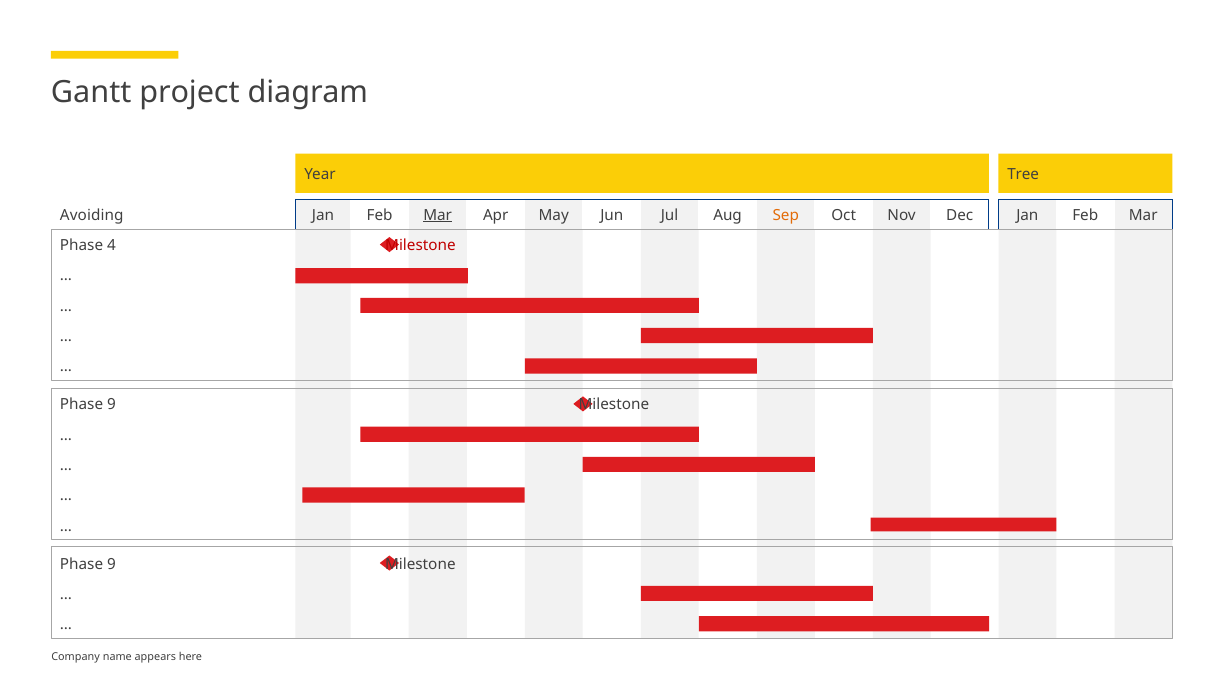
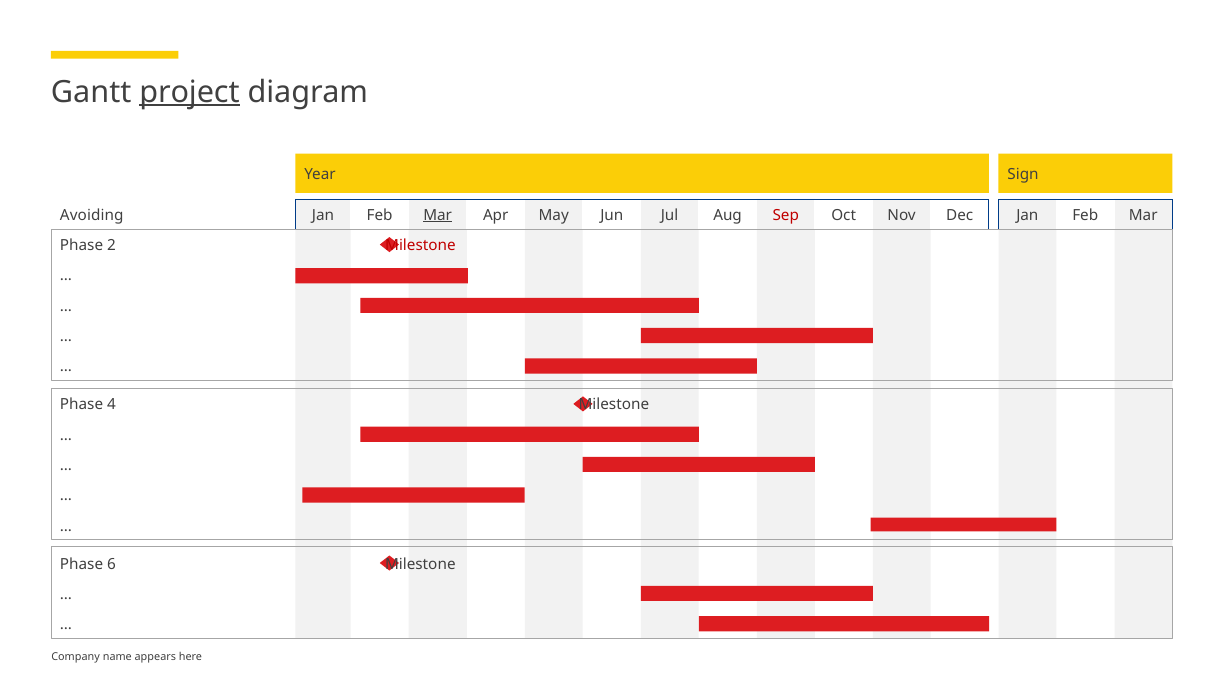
project underline: none -> present
Tree: Tree -> Sign
Sep colour: orange -> red
4: 4 -> 2
9 at (111, 405): 9 -> 4
9 at (111, 564): 9 -> 6
